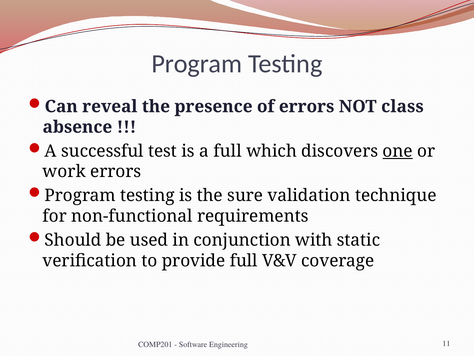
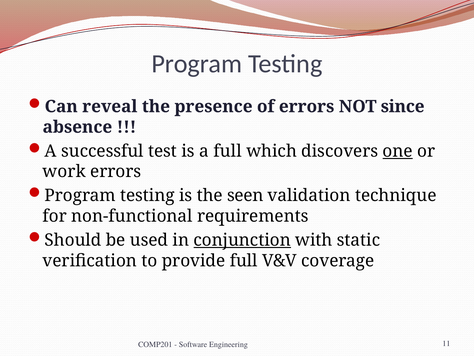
class: class -> since
sure: sure -> seen
conjunction underline: none -> present
